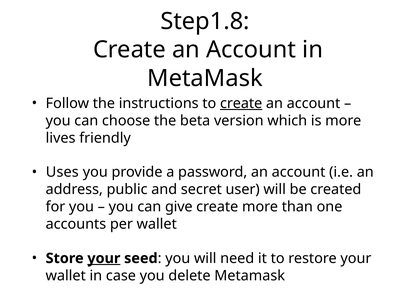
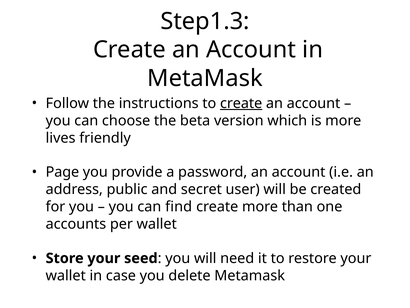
Step1.8: Step1.8 -> Step1.3
Uses: Uses -> Page
give: give -> find
your at (104, 258) underline: present -> none
